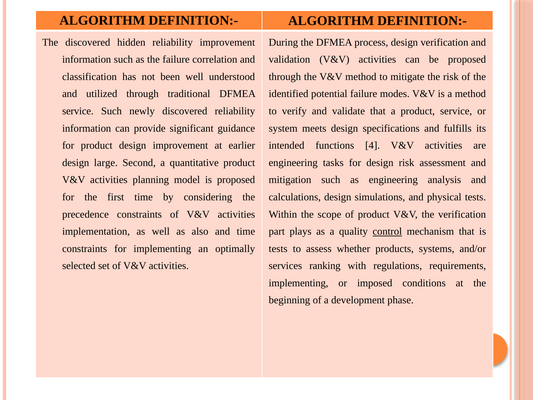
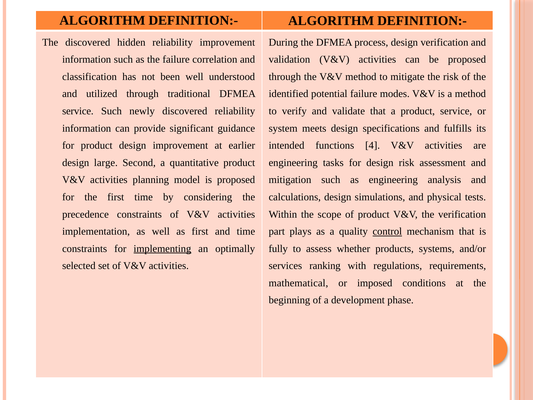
as also: also -> first
implementing at (162, 248) underline: none -> present
tests at (278, 248): tests -> fully
implementing at (299, 283): implementing -> mathematical
